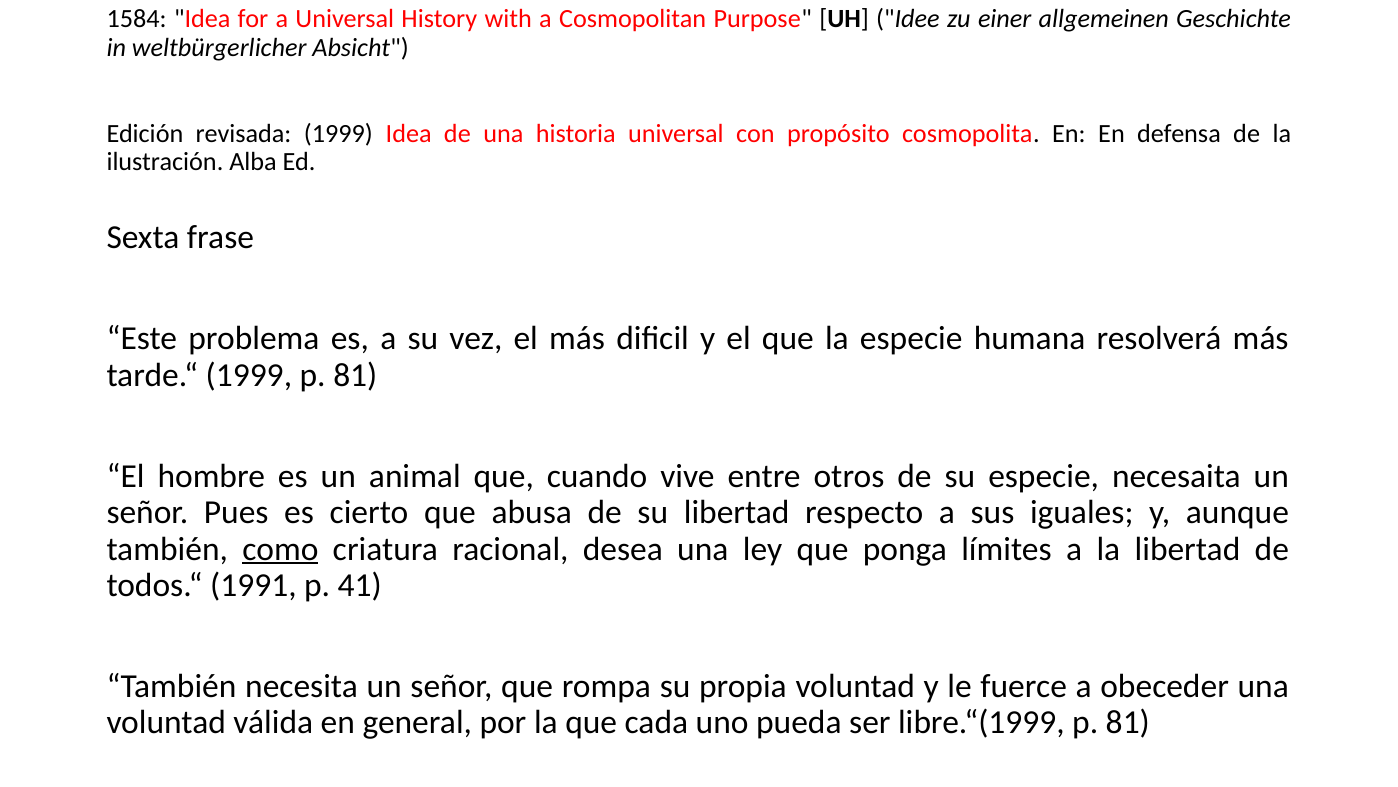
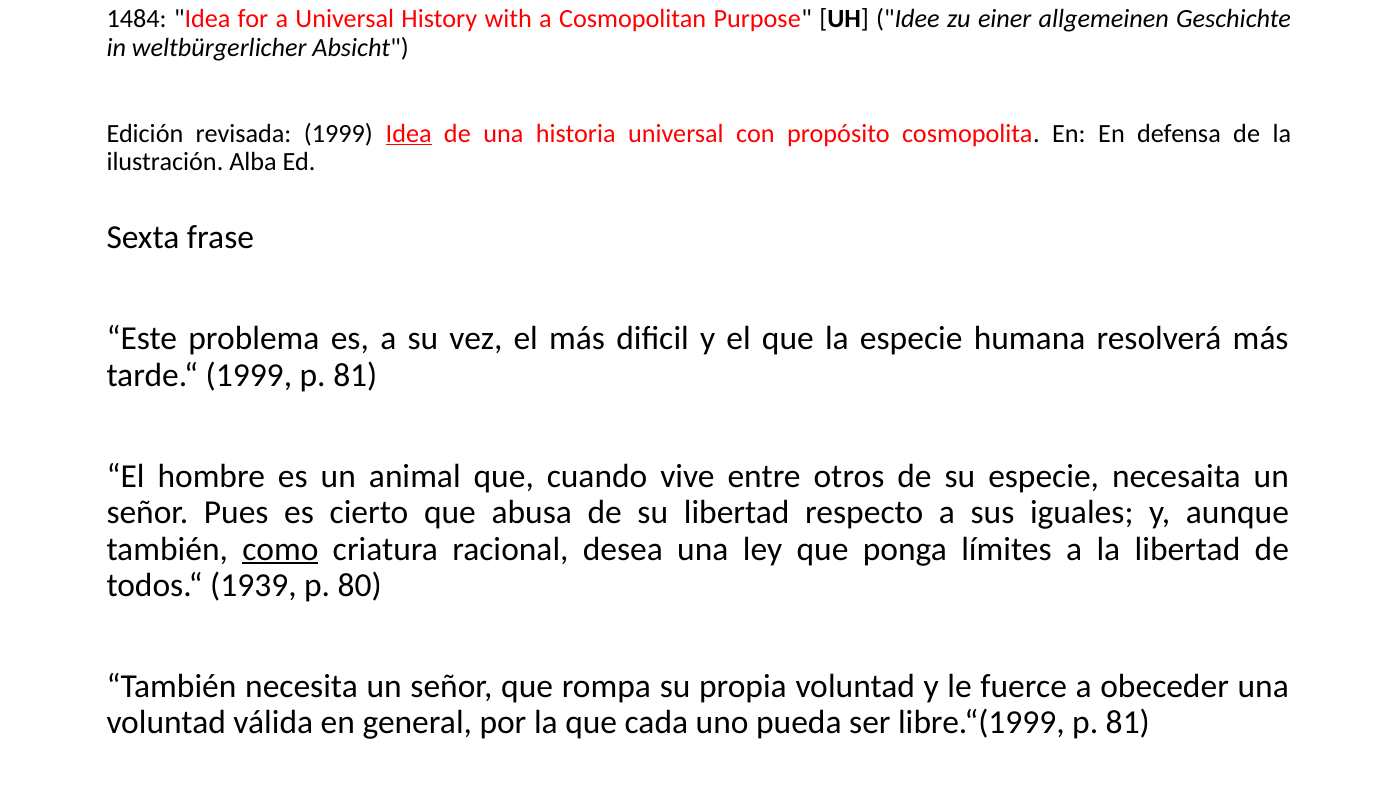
1584: 1584 -> 1484
Idea at (409, 133) underline: none -> present
1991: 1991 -> 1939
41: 41 -> 80
